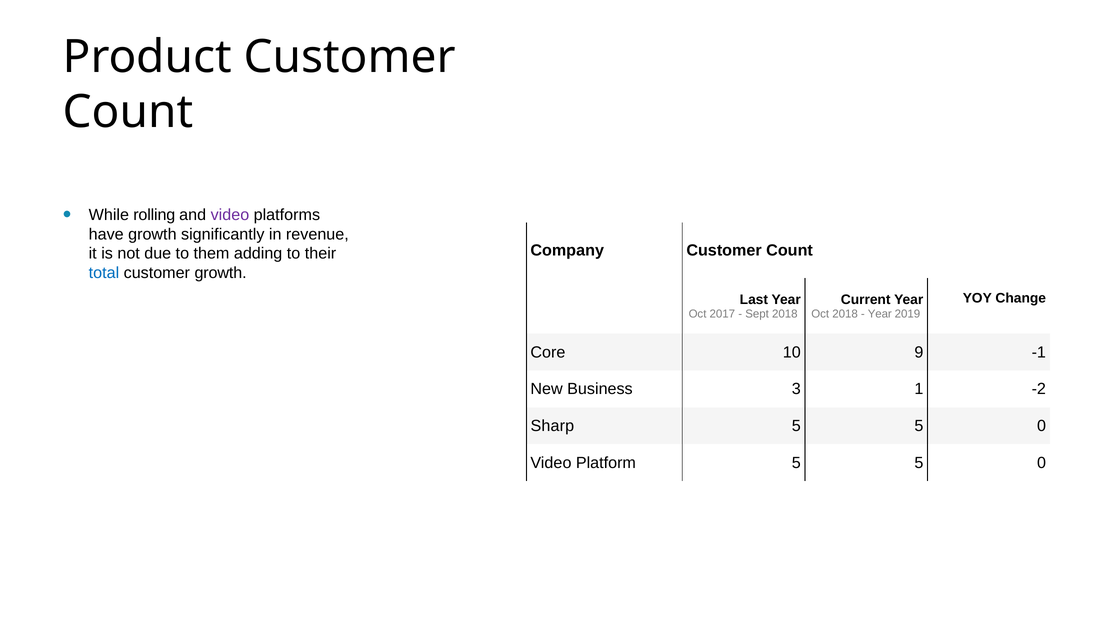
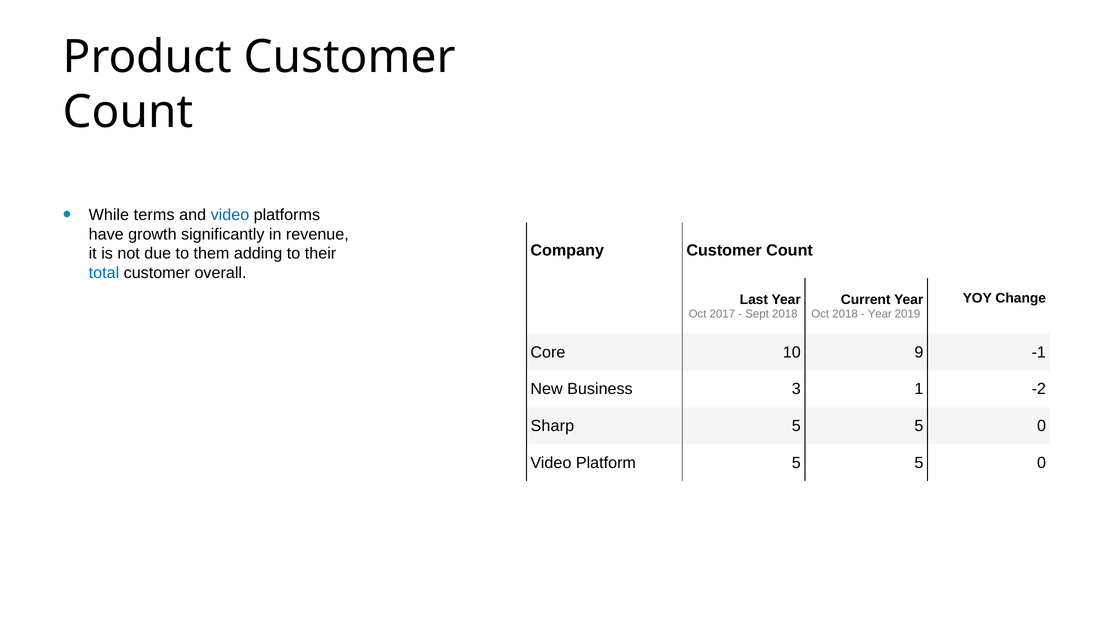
rolling: rolling -> terms
video at (230, 215) colour: purple -> blue
customer growth: growth -> overall
